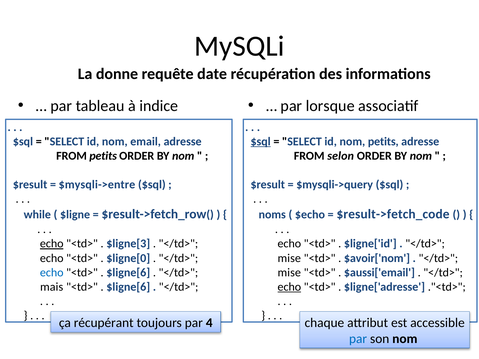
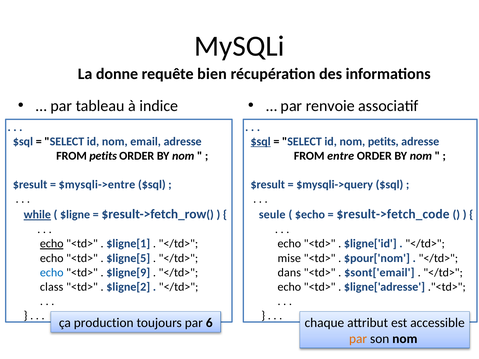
date: date -> bien
lorsque: lorsque -> renvoie
selon: selon -> entre
while underline: none -> present
noms: noms -> seule
$ligne[3: $ligne[3 -> $ligne[1
$ligne[0: $ligne[0 -> $ligne[5
$avoir['nom: $avoir['nom -> $pour['nom
$ligne[6 at (128, 273): $ligne[6 -> $ligne[9
mise at (289, 273): mise -> dans
$aussi['email: $aussi['email -> $sont['email
mais: mais -> class
$ligne[6 at (128, 287): $ligne[6 -> $ligne[2
echo at (289, 287) underline: present -> none
récupérant: récupérant -> production
4: 4 -> 6
par at (358, 339) colour: blue -> orange
